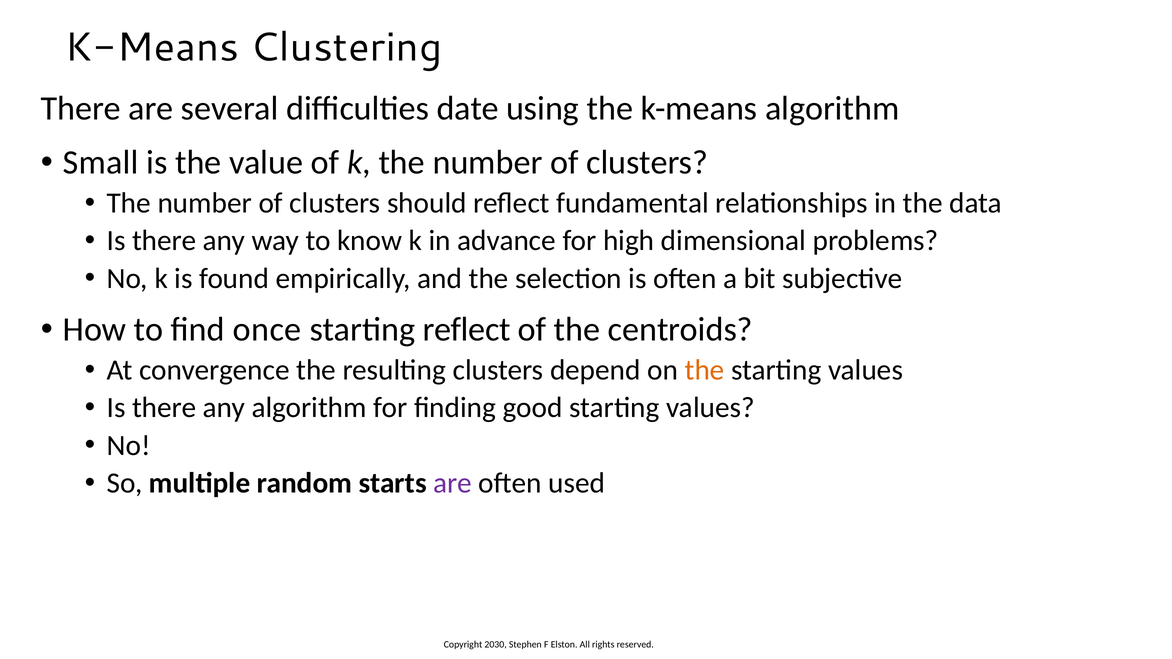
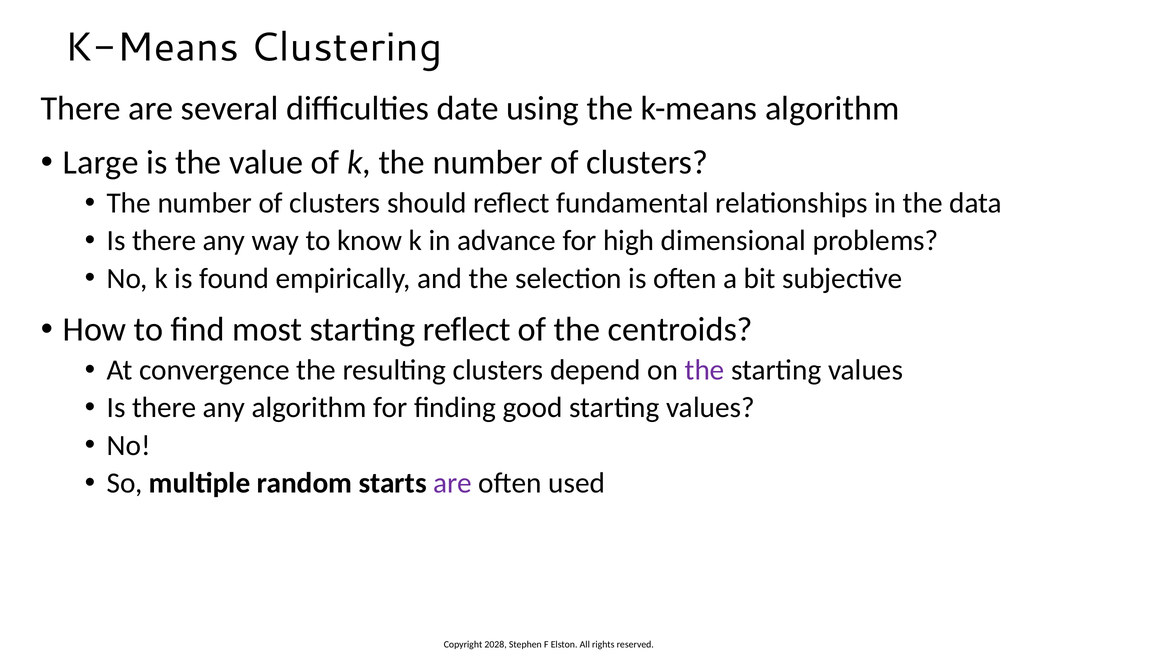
Small: Small -> Large
once: once -> most
the at (705, 370) colour: orange -> purple
2030: 2030 -> 2028
